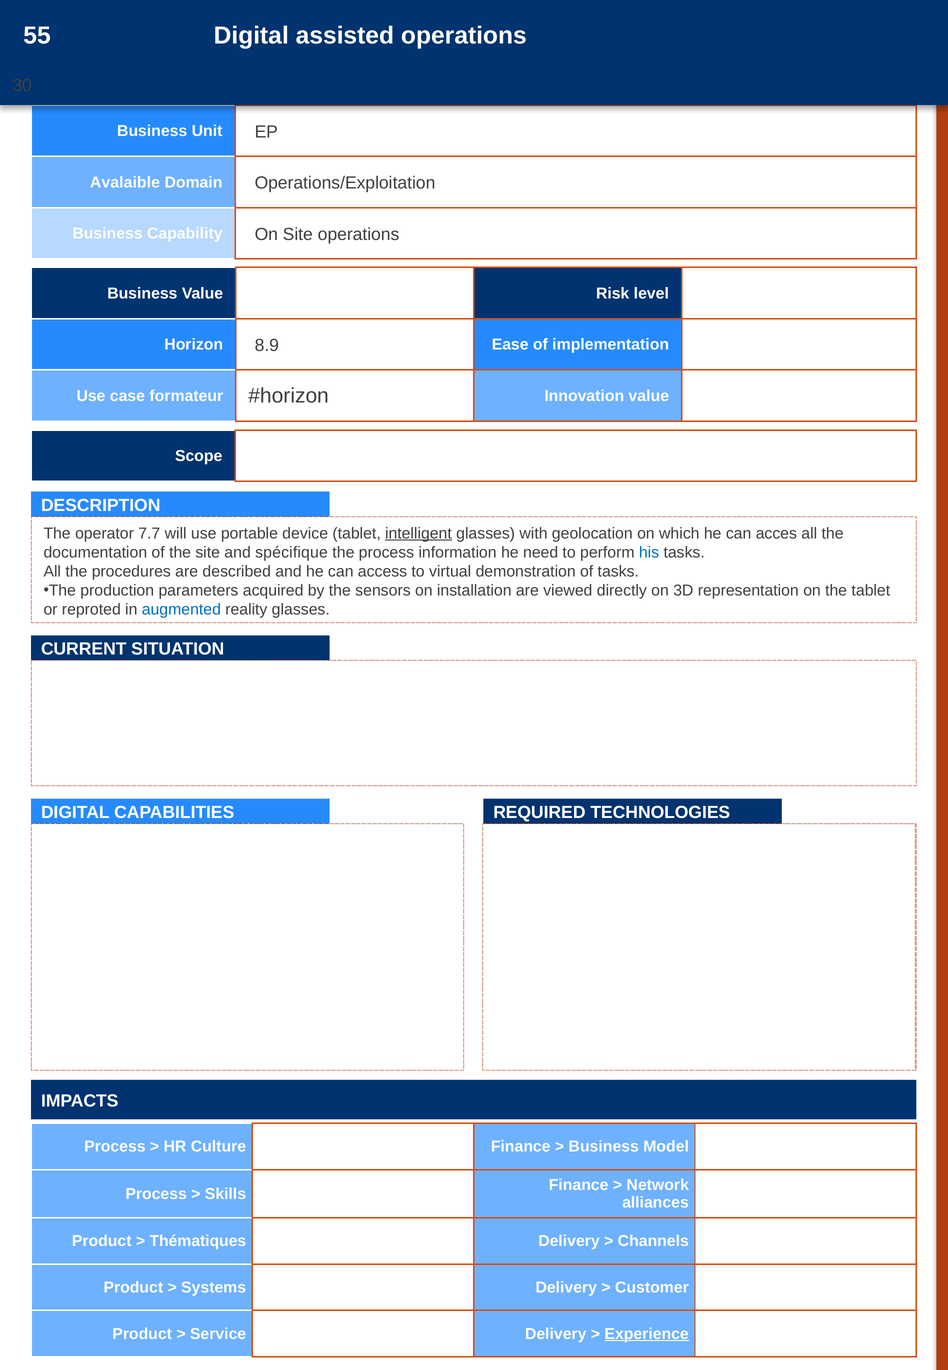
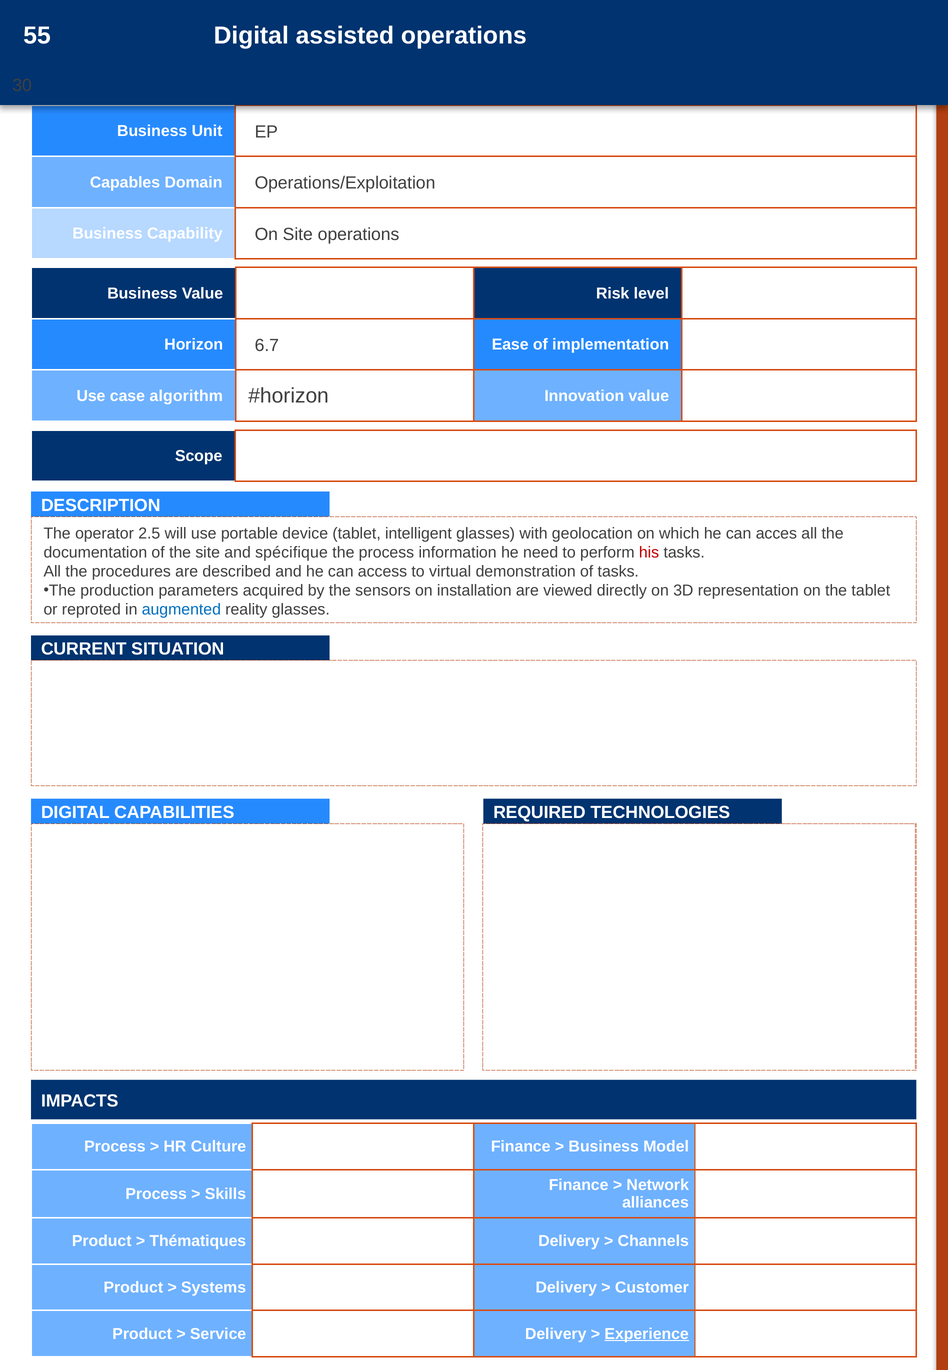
Avalaible: Avalaible -> Capables
8.9: 8.9 -> 6.7
formateur: formateur -> algorithm
7.7: 7.7 -> 2.5
intelligent underline: present -> none
his colour: blue -> red
